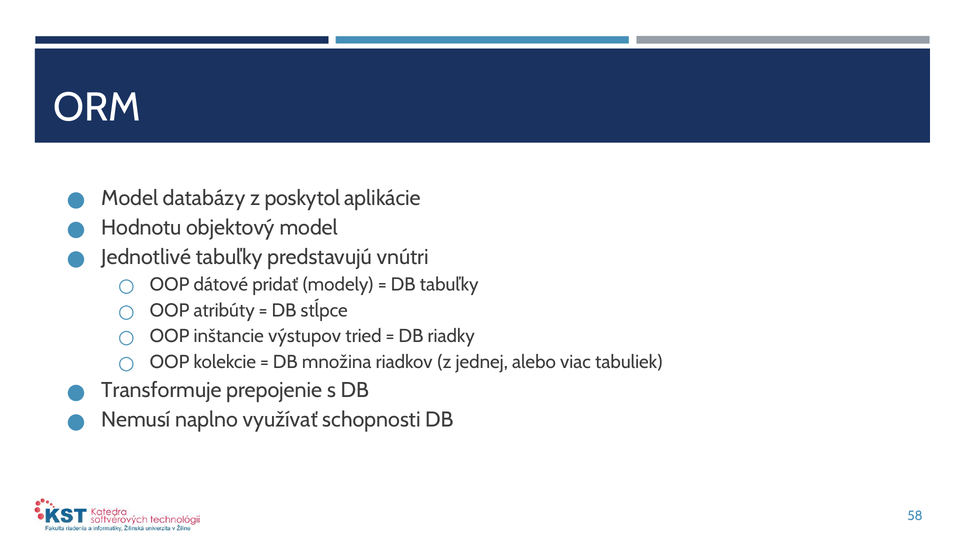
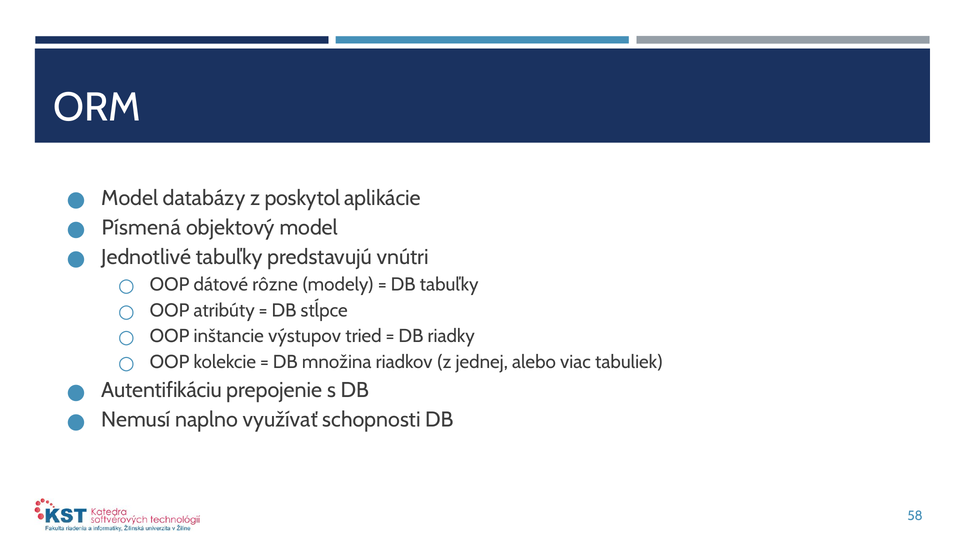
Hodnotu: Hodnotu -> Písmená
pridať: pridať -> rôzne
Transformuje: Transformuje -> Autentifikáciu
